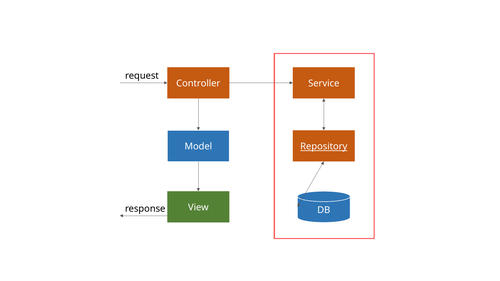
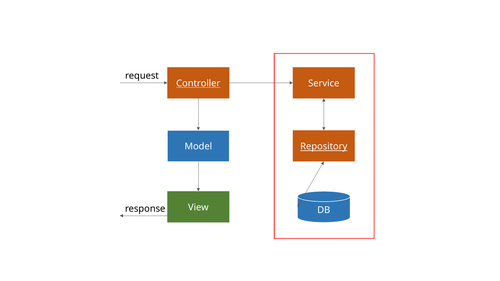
Controller underline: none -> present
